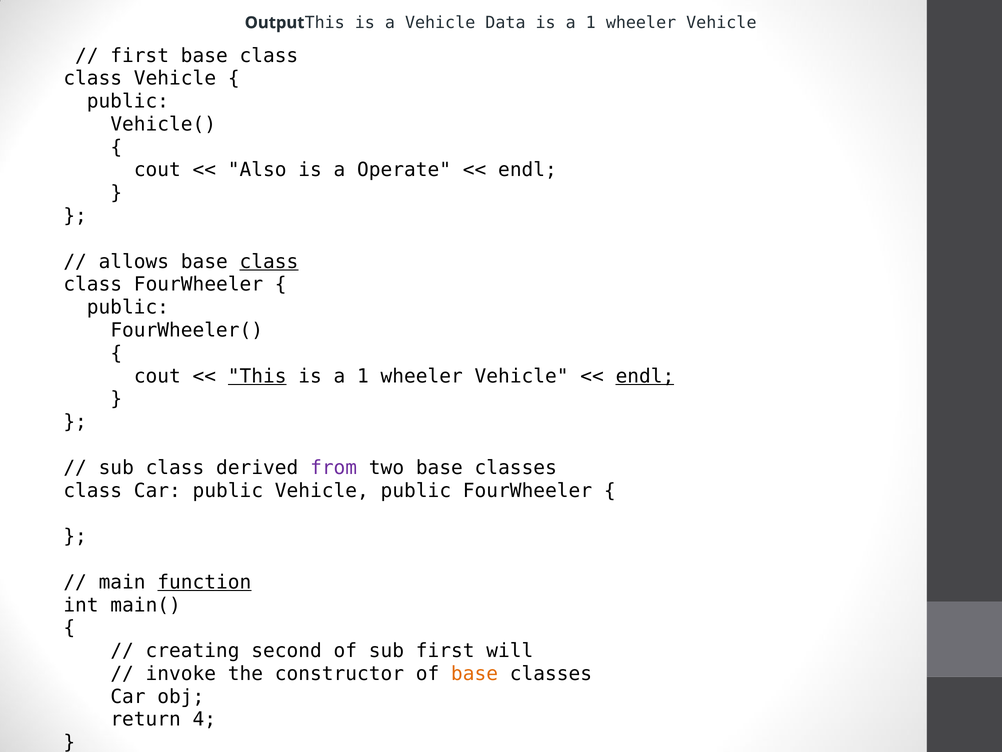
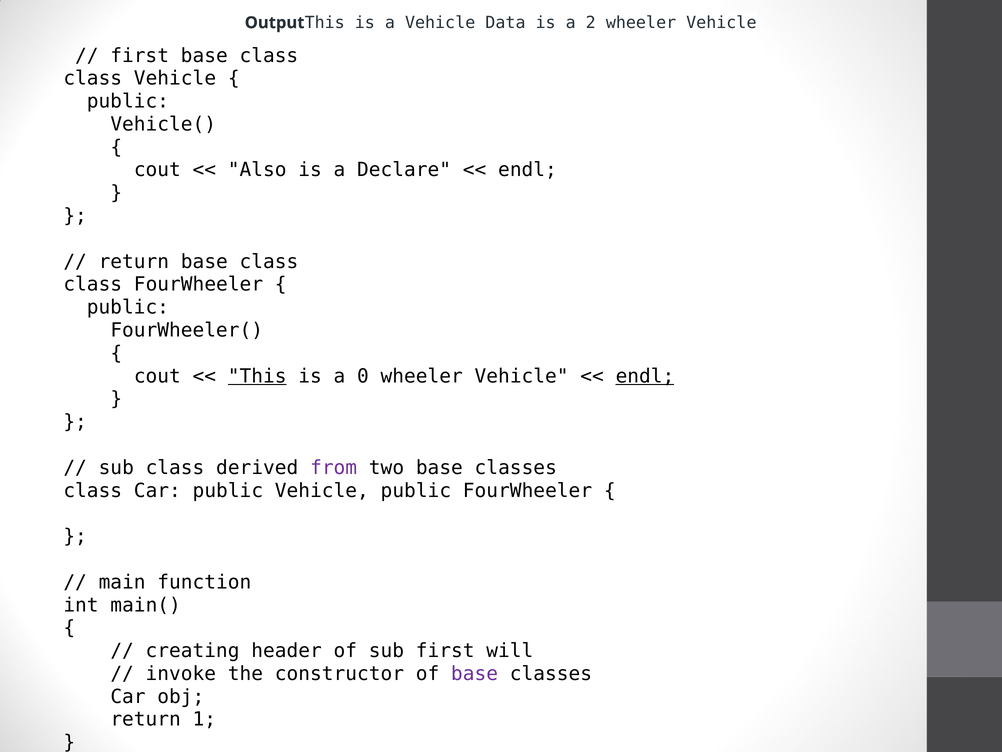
1 at (591, 23): 1 -> 2
Operate: Operate -> Declare
allows at (134, 261): allows -> return
class at (269, 261) underline: present -> none
1 at (363, 376): 1 -> 0
function underline: present -> none
second: second -> header
base at (475, 673) colour: orange -> purple
4: 4 -> 1
